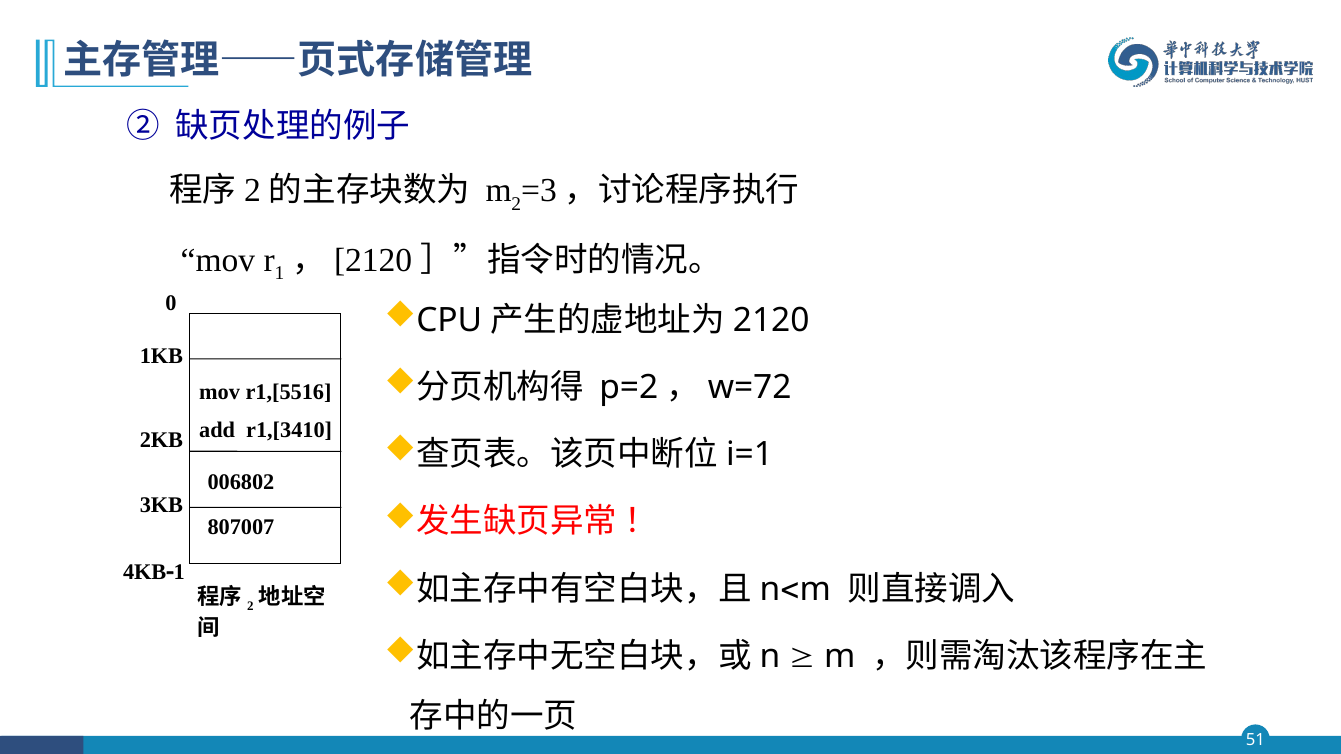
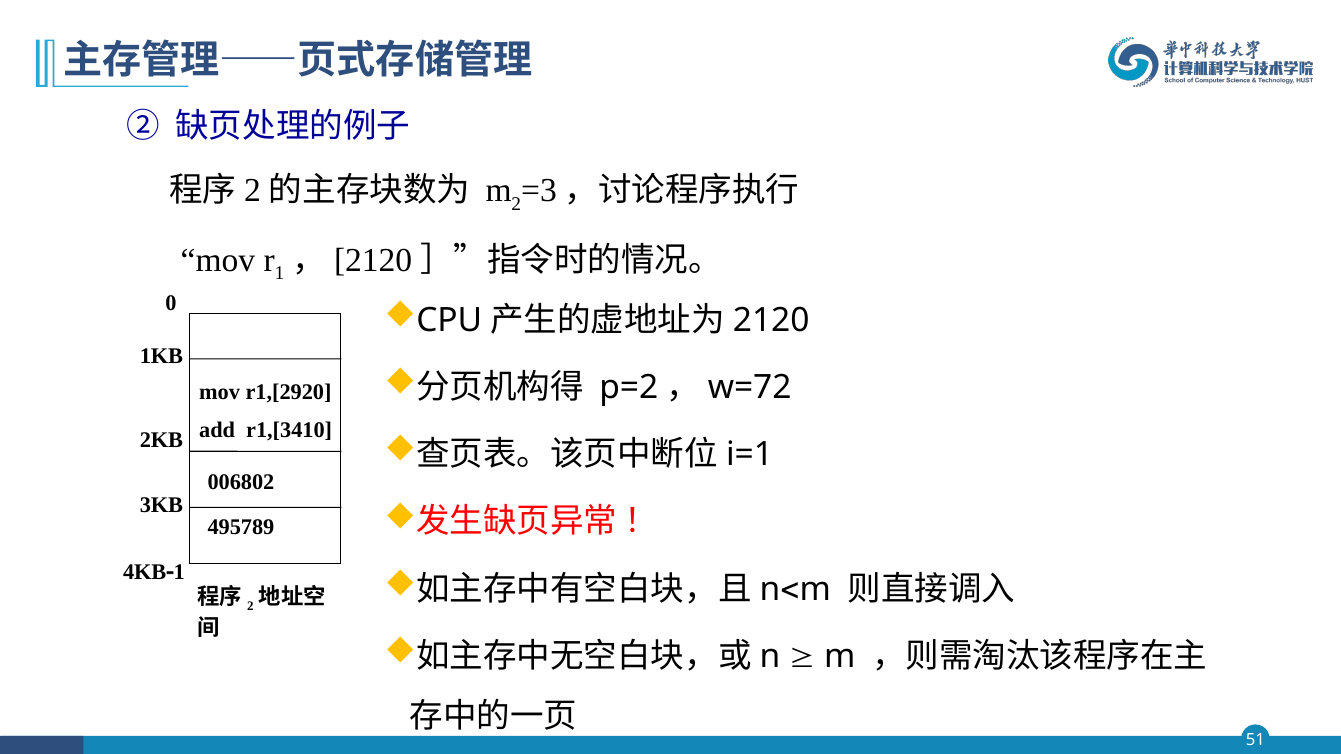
r1,[5516: r1,[5516 -> r1,[2920
807007: 807007 -> 495789
